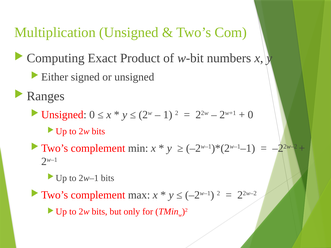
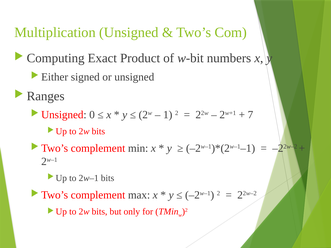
0 at (250, 115): 0 -> 7
